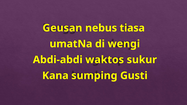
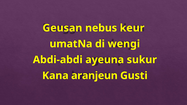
tiasa: tiasa -> keur
waktos: waktos -> ayeuna
sumping: sumping -> aranjeun
